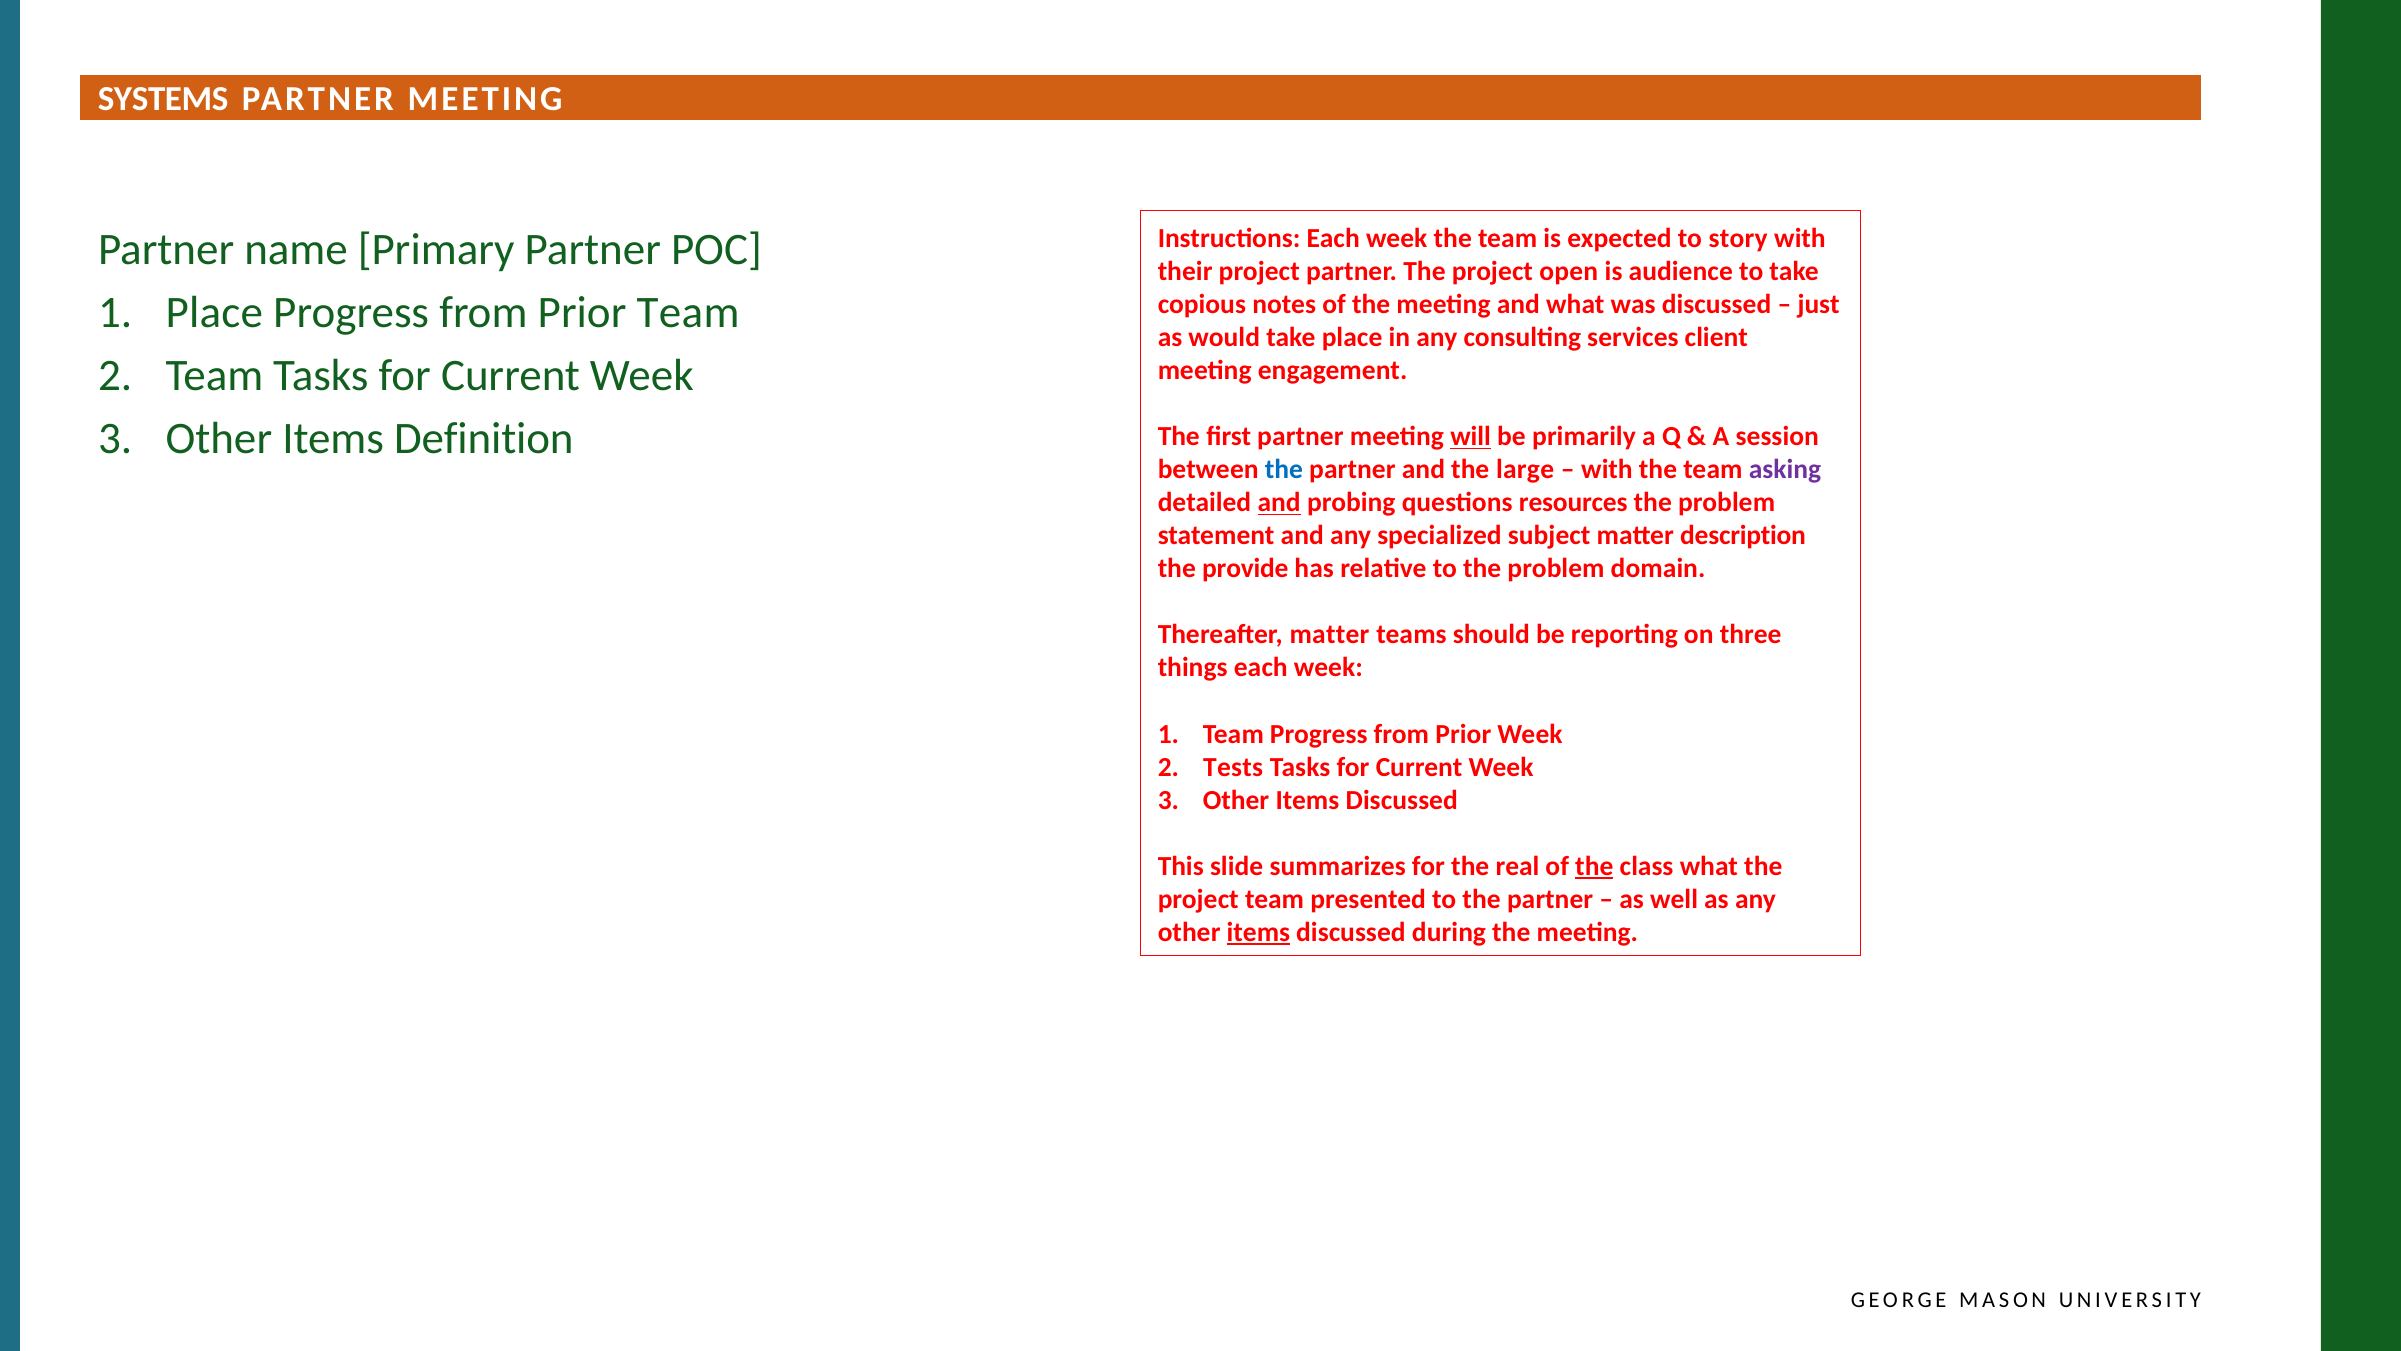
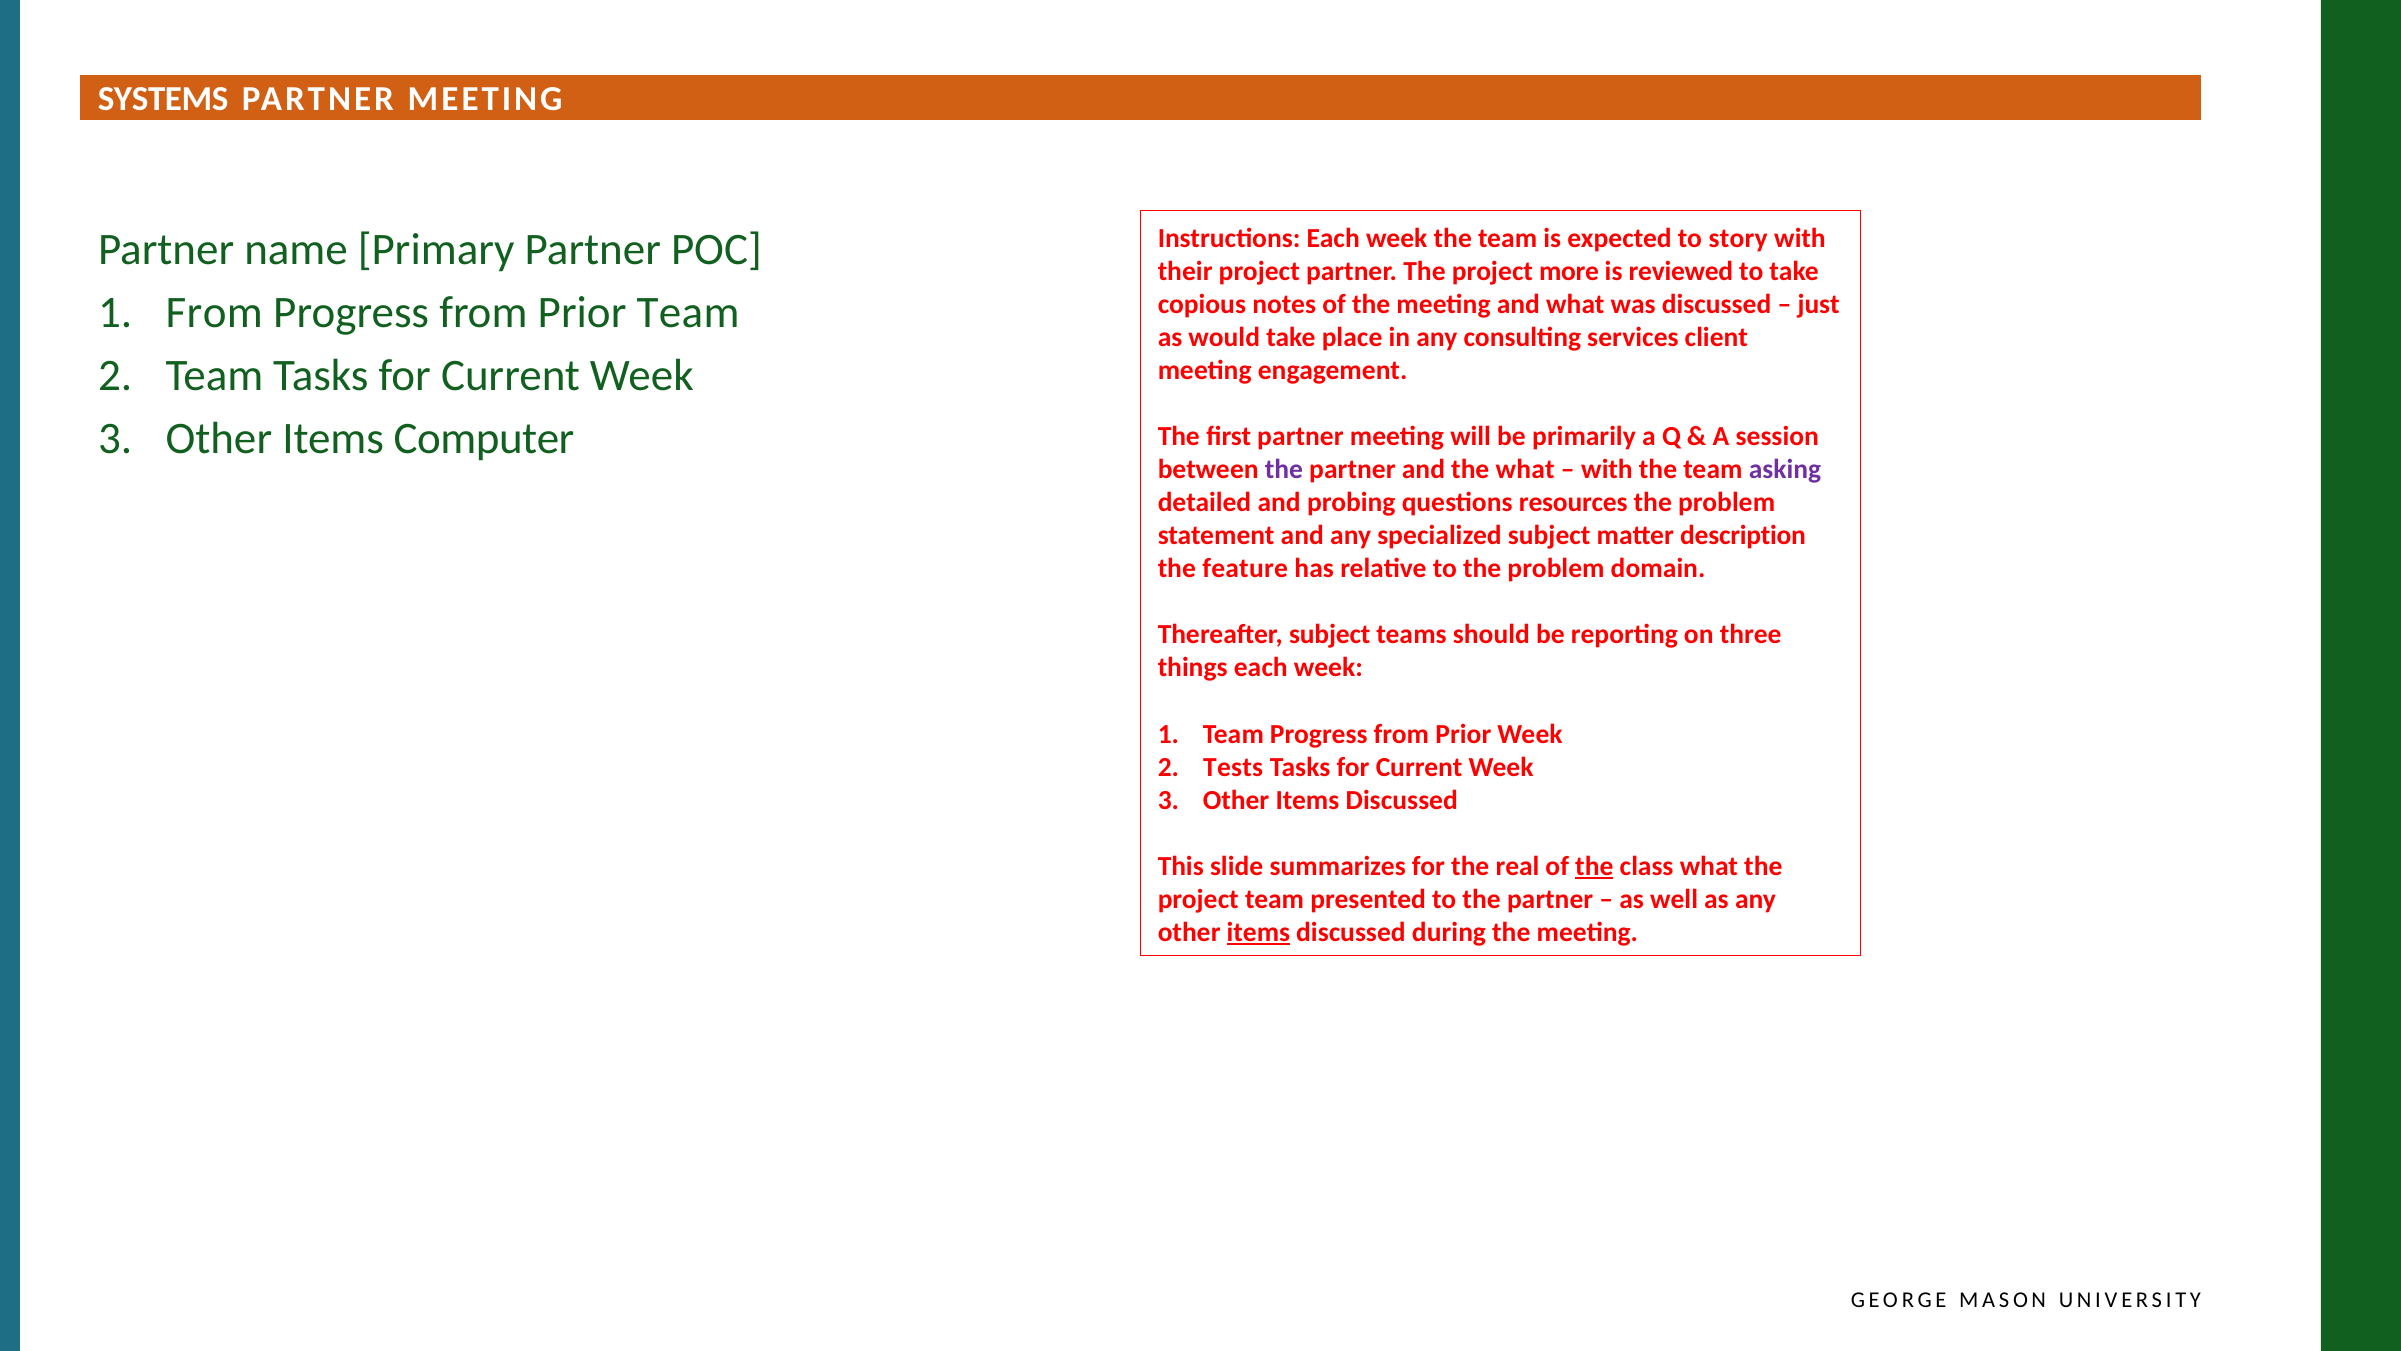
open: open -> more
audience: audience -> reviewed
Place at (214, 312): Place -> From
Definition: Definition -> Computer
will underline: present -> none
the at (1284, 469) colour: blue -> purple
the large: large -> what
and at (1279, 503) underline: present -> none
provide: provide -> feature
Thereafter matter: matter -> subject
